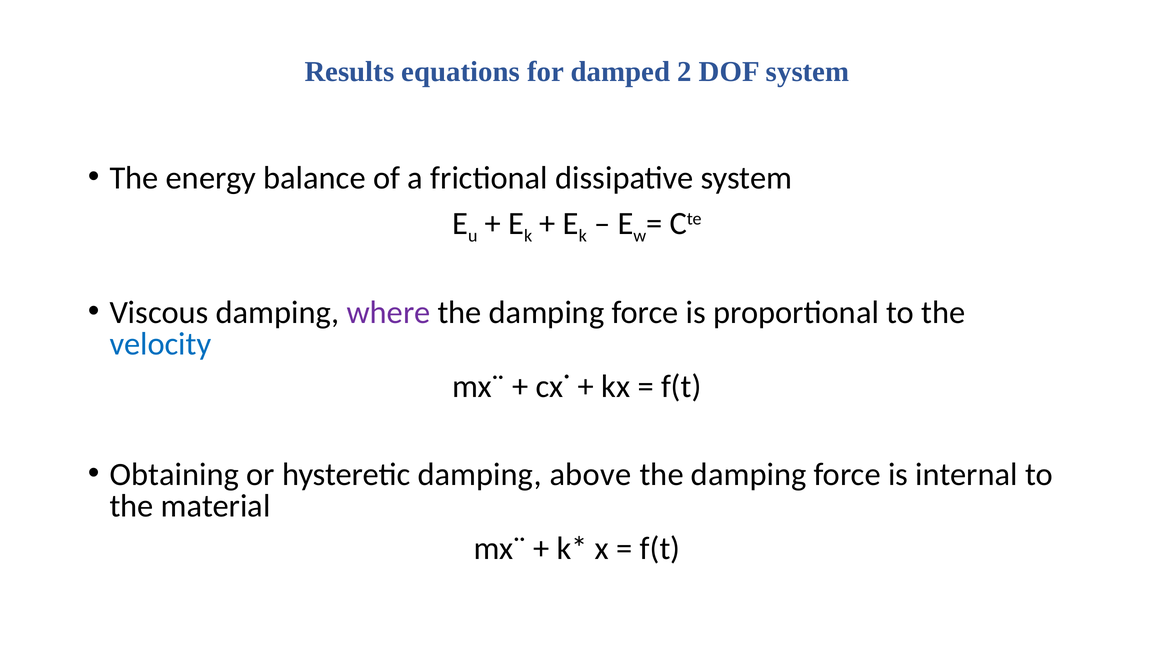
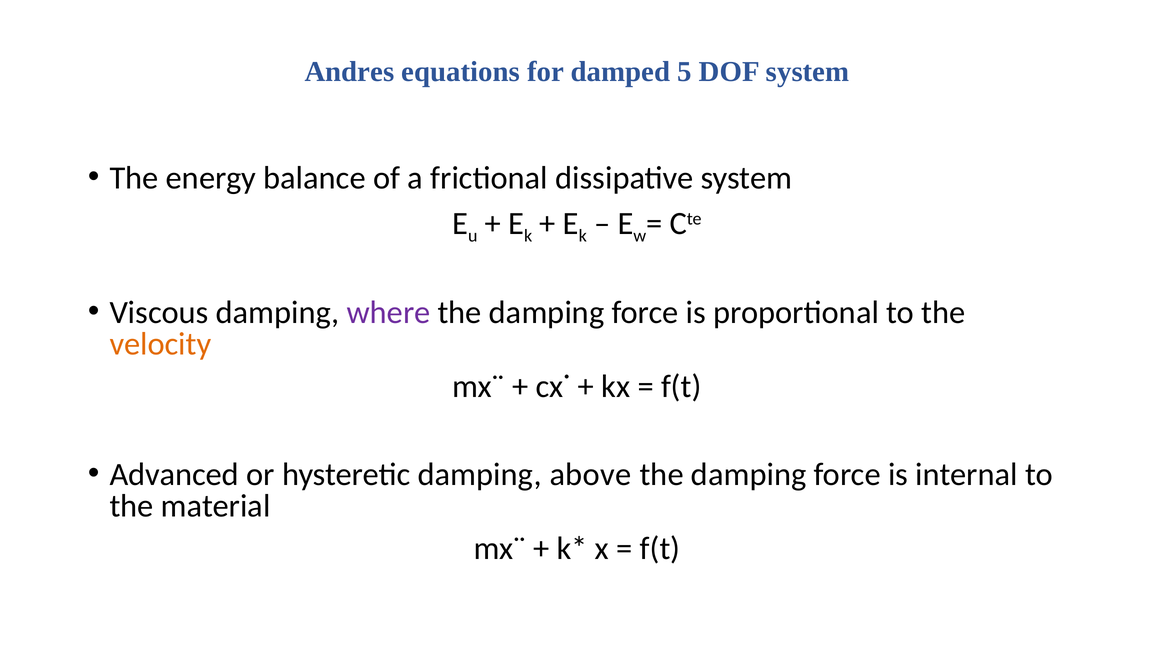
Results: Results -> Andres
2: 2 -> 5
velocity colour: blue -> orange
Obtaining: Obtaining -> Advanced
